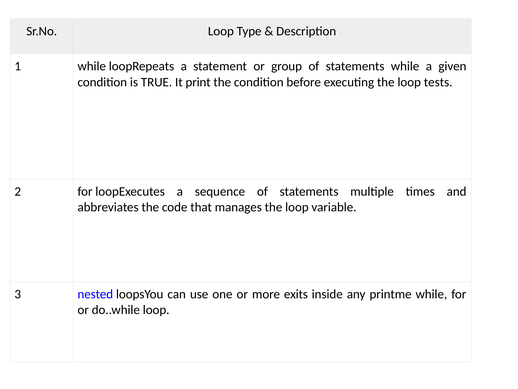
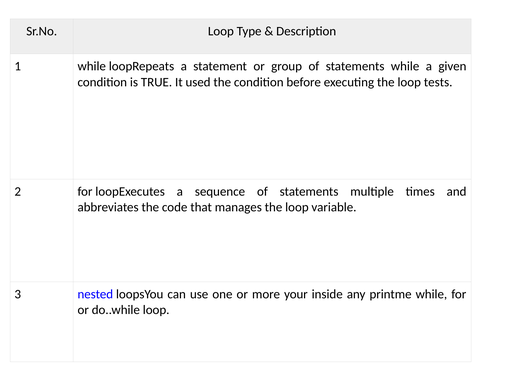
print: print -> used
exits: exits -> your
